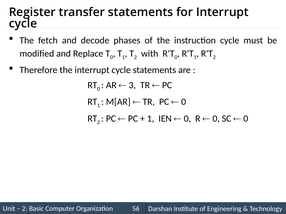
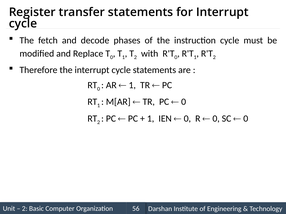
3 at (132, 85): 3 -> 1
